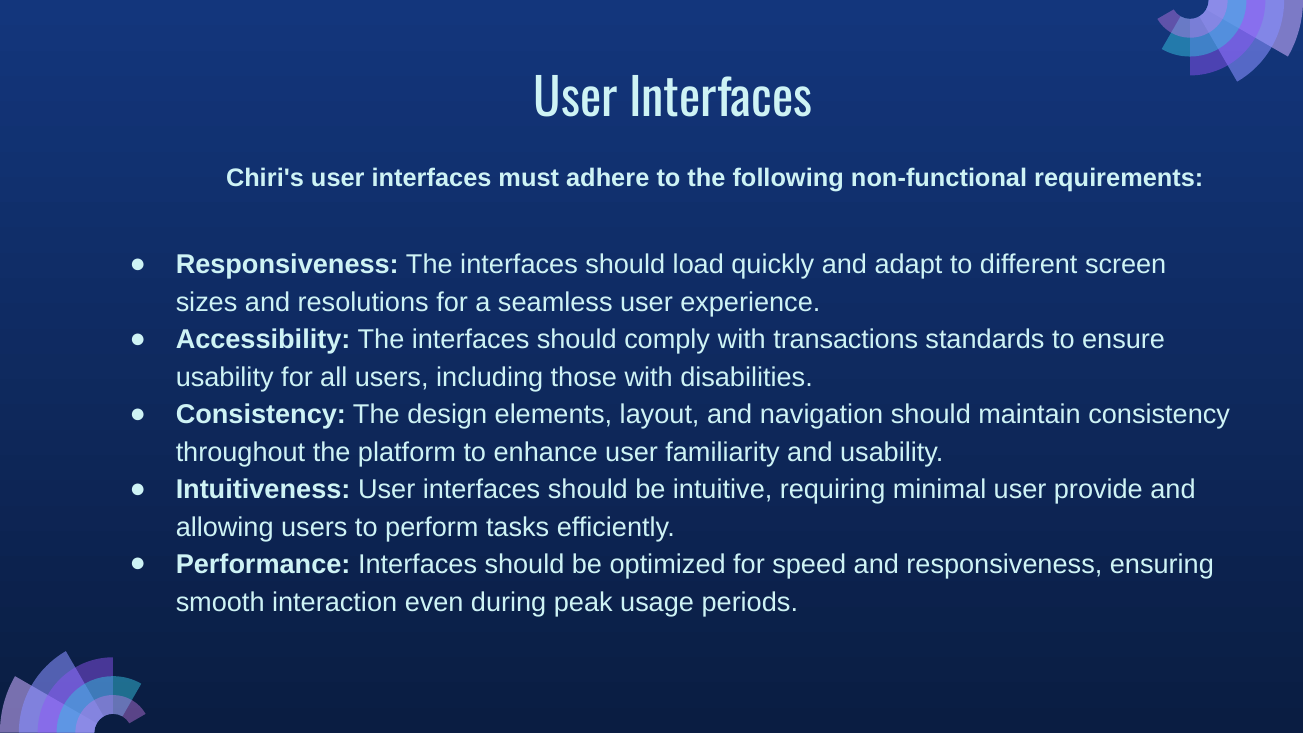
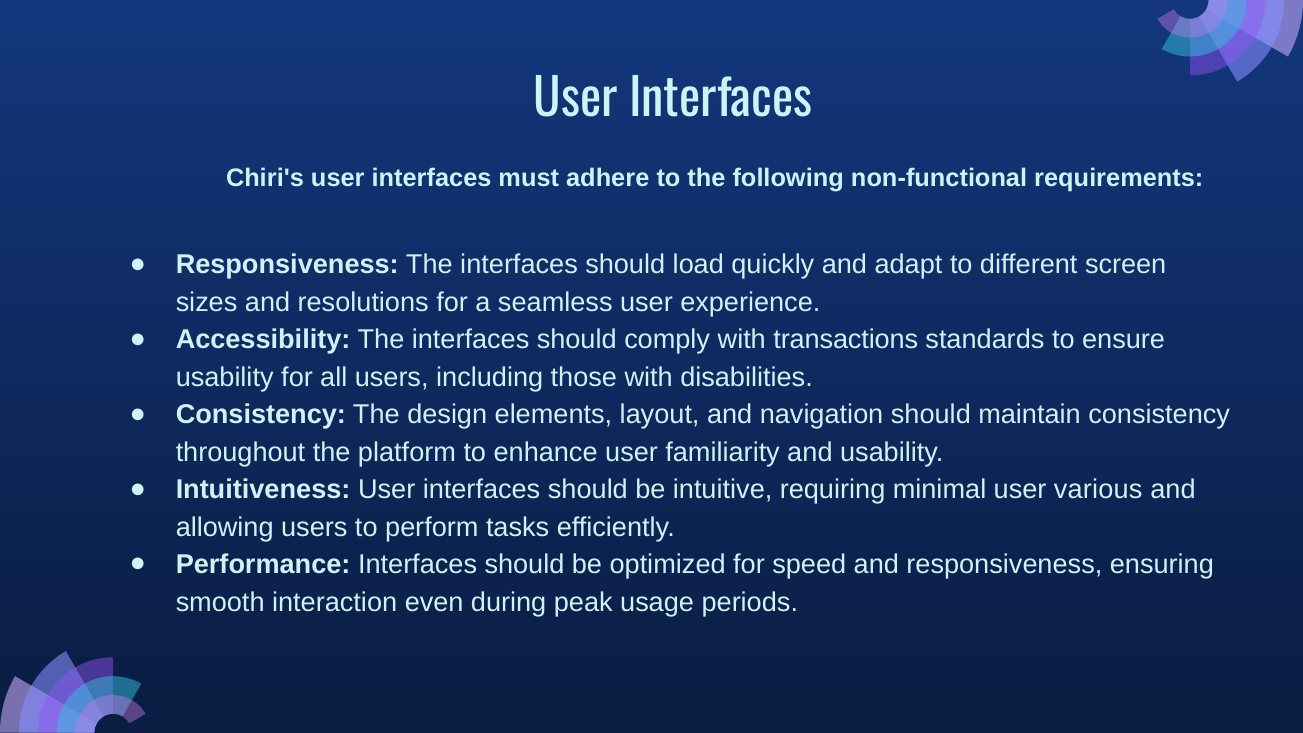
provide: provide -> various
